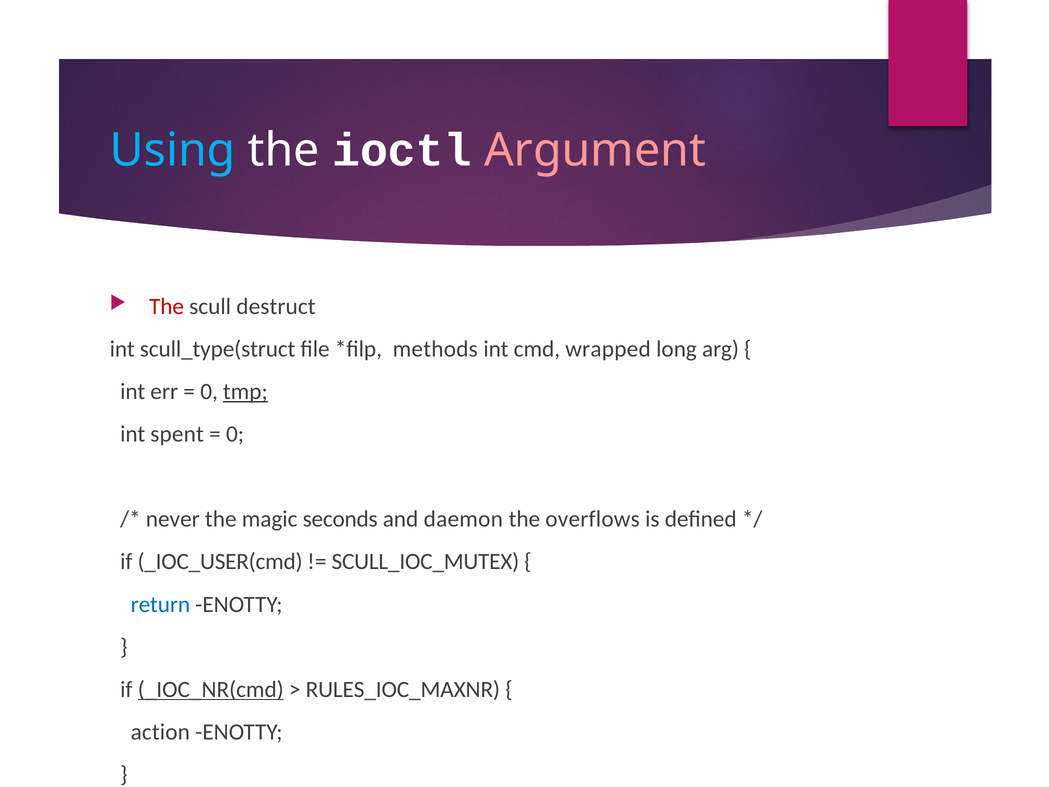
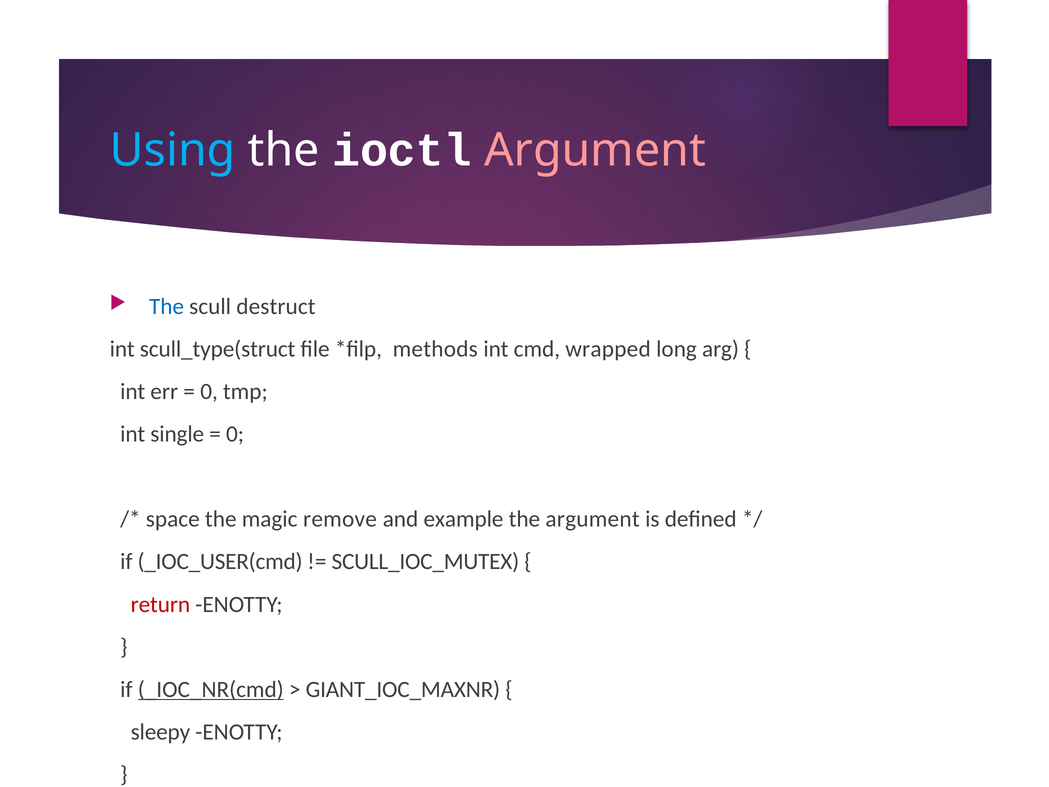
The at (167, 306) colour: red -> blue
tmp underline: present -> none
spent: spent -> single
never: never -> space
seconds: seconds -> remove
daemon: daemon -> example
the overflows: overflows -> argument
return colour: blue -> red
RULES_IOC_MAXNR: RULES_IOC_MAXNR -> GIANT_IOC_MAXNR
action: action -> sleepy
